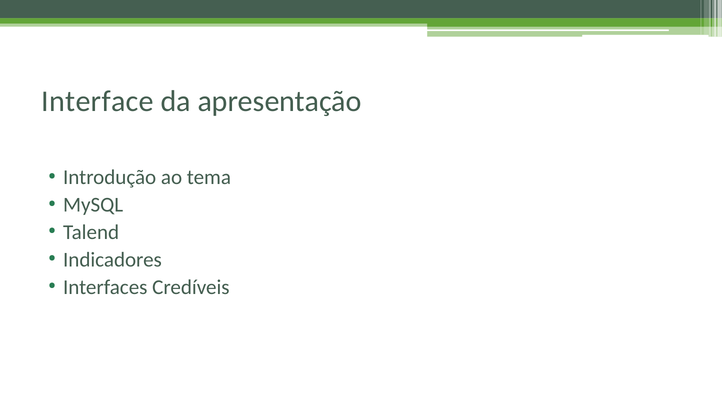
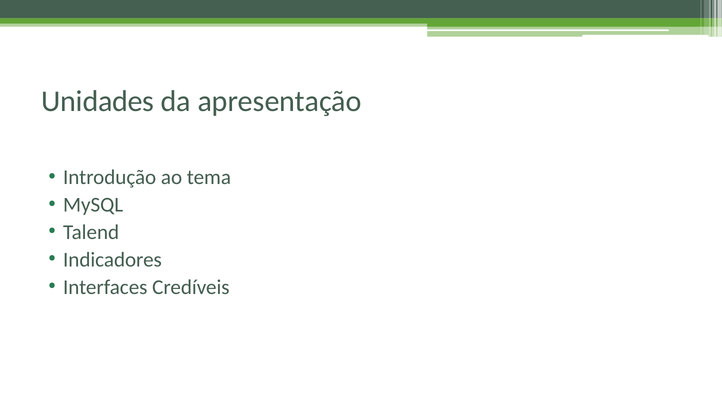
Interface: Interface -> Unidades
